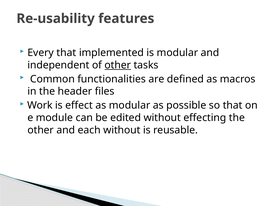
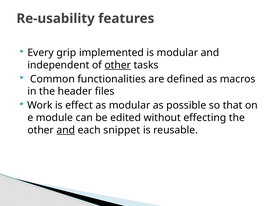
Every that: that -> grip
and at (66, 130) underline: none -> present
each without: without -> snippet
